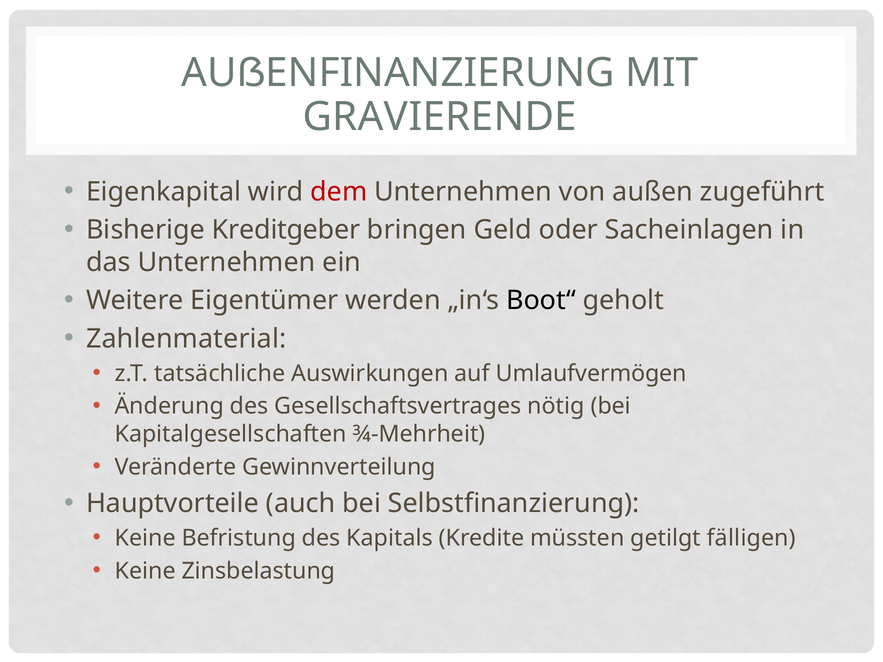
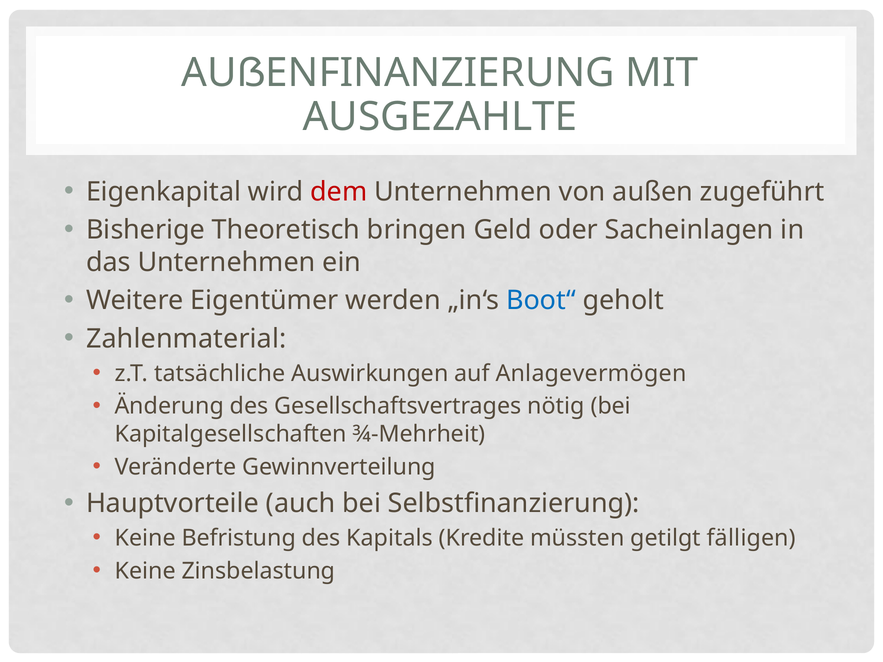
GRAVIERENDE: GRAVIERENDE -> AUSGEZAHLTE
Kreditgeber: Kreditgeber -> Theoretisch
Boot“ colour: black -> blue
Umlaufvermögen: Umlaufvermögen -> Anlagevermögen
